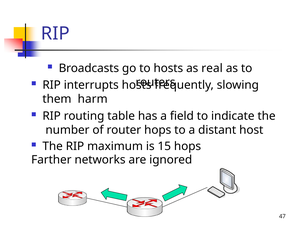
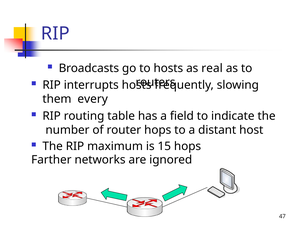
harm: harm -> every
